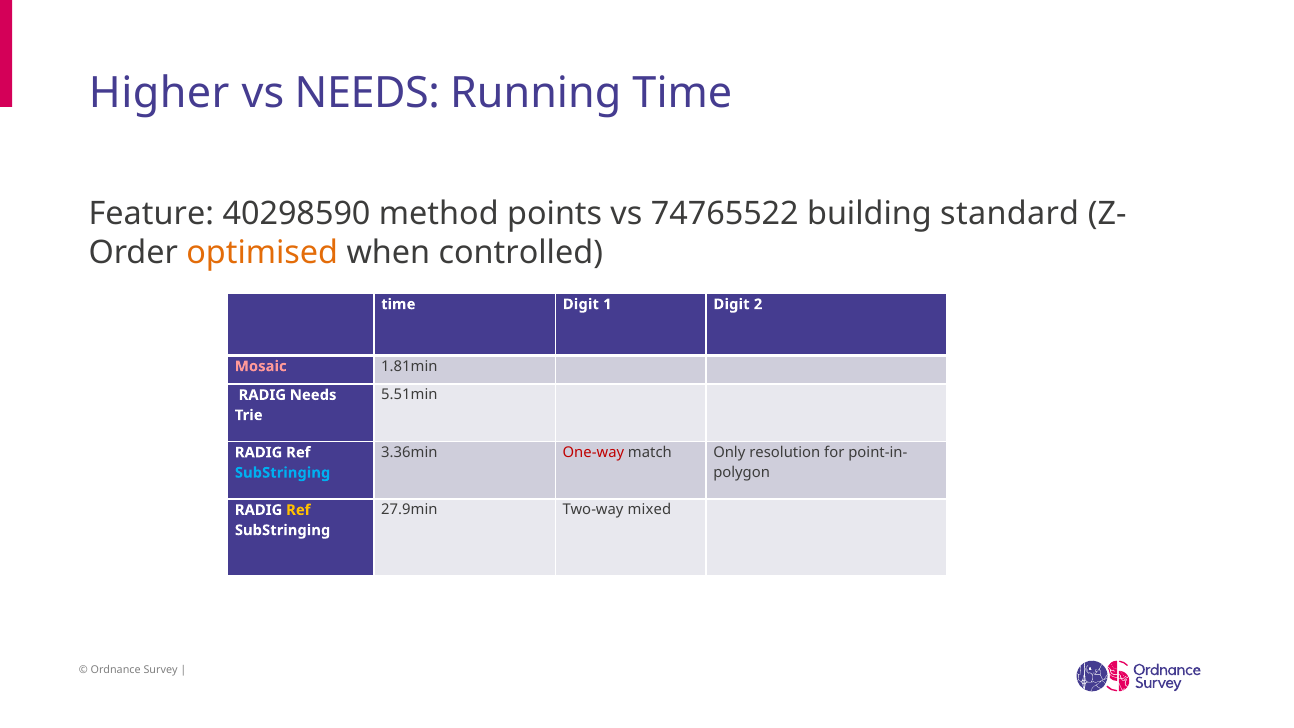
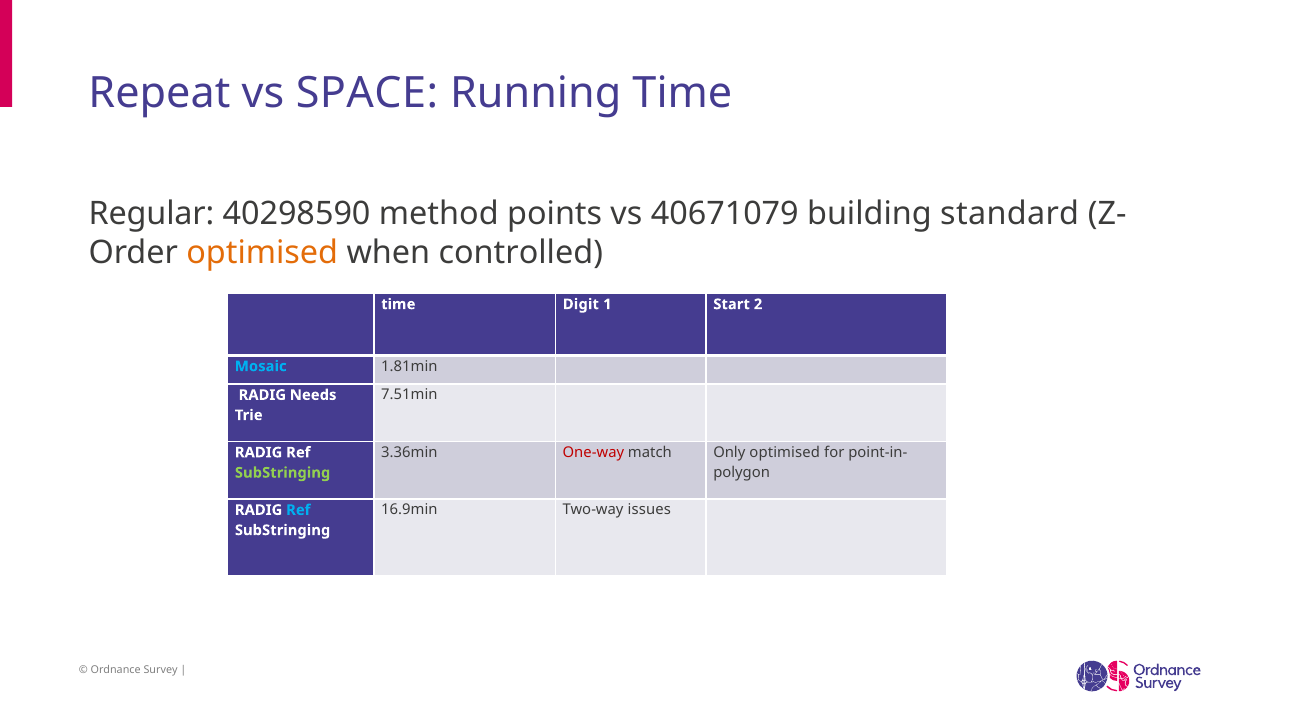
Higher: Higher -> Repeat
vs NEEDS: NEEDS -> SPACE
Feature: Feature -> Regular
74765522: 74765522 -> 40671079
1 Digit: Digit -> Start
Mosaic colour: pink -> light blue
5.51min: 5.51min -> 7.51min
Only resolution: resolution -> optimised
SubStringing at (283, 473) colour: light blue -> light green
27.9min: 27.9min -> 16.9min
mixed: mixed -> issues
Ref at (298, 510) colour: yellow -> light blue
